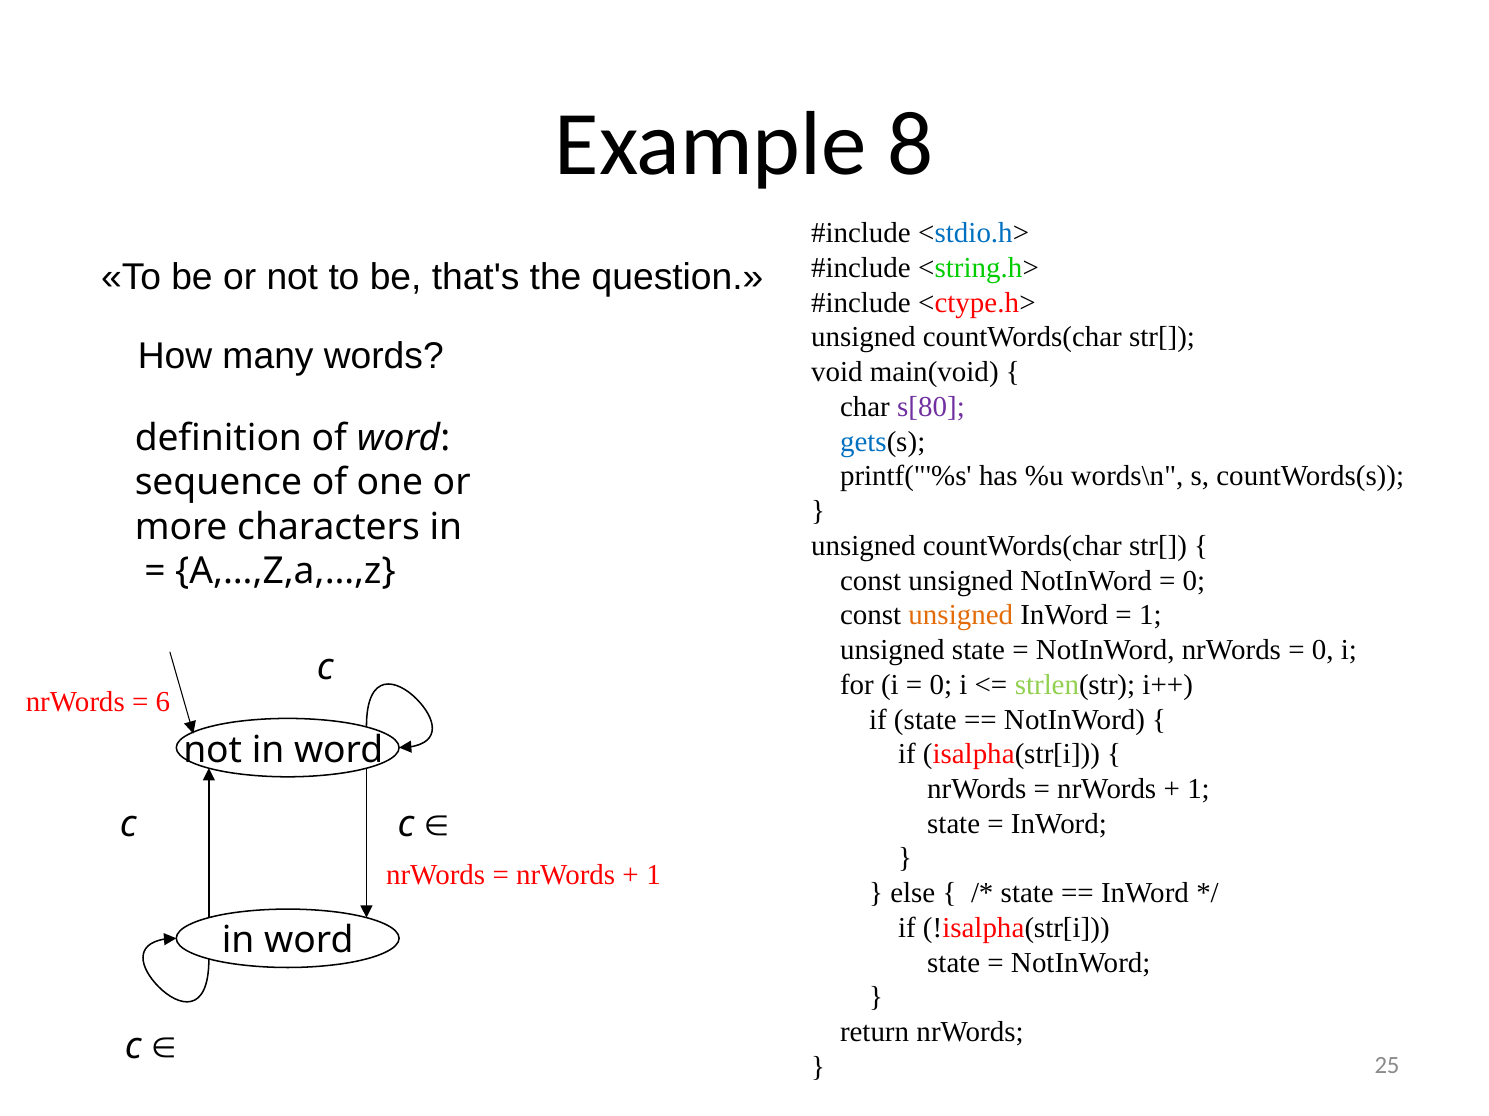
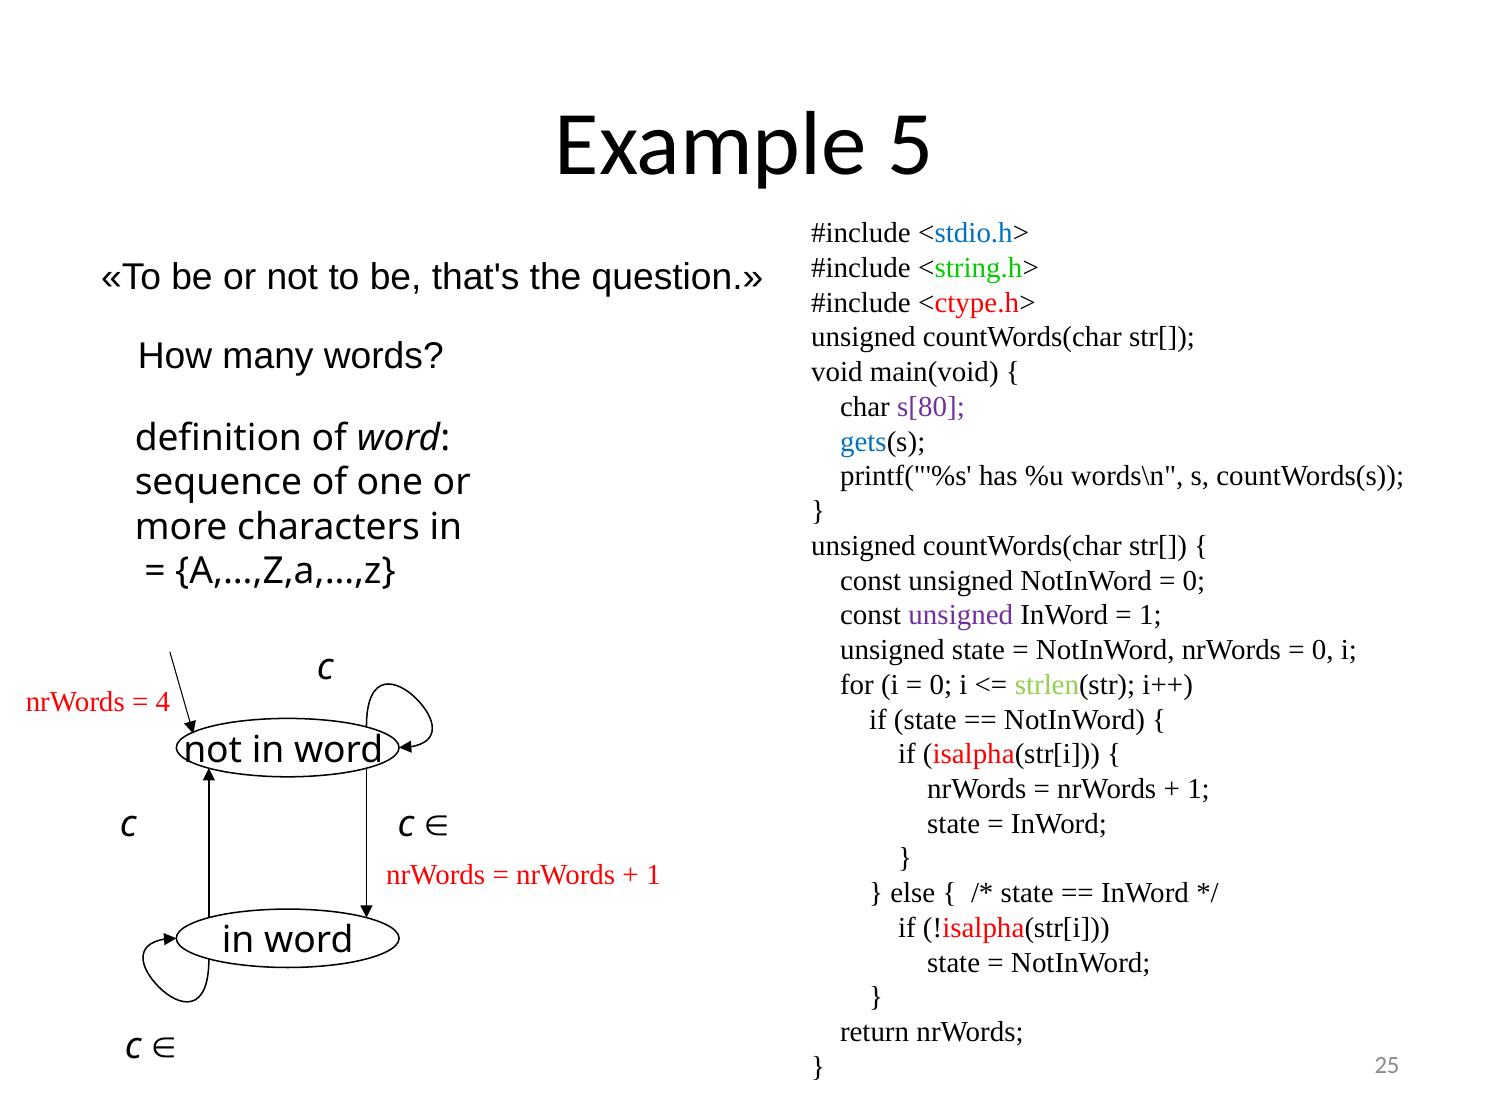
8: 8 -> 5
unsigned at (961, 616) colour: orange -> purple
6: 6 -> 4
